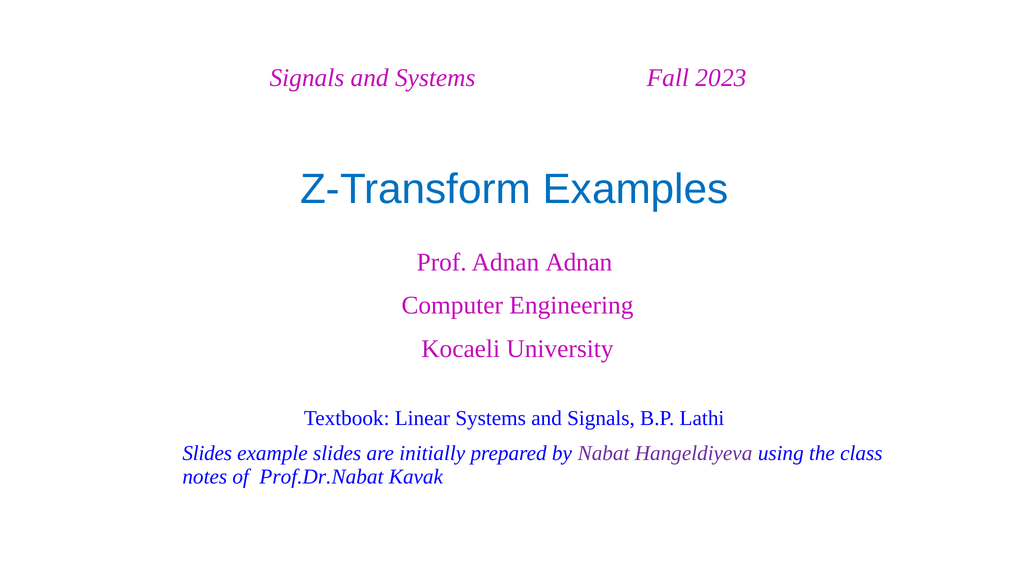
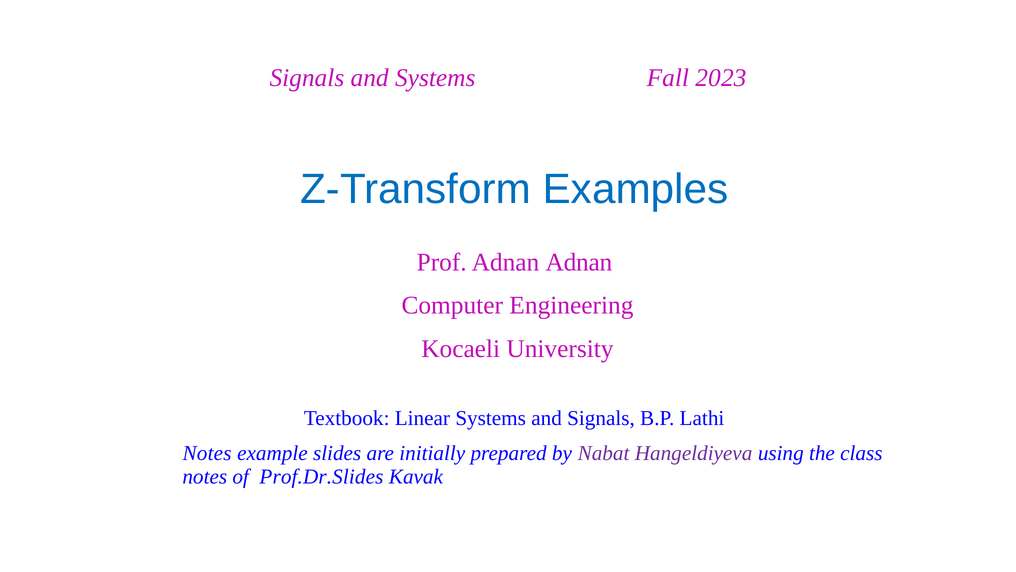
Slides at (207, 453): Slides -> Notes
Prof.Dr.Nabat: Prof.Dr.Nabat -> Prof.Dr.Slides
